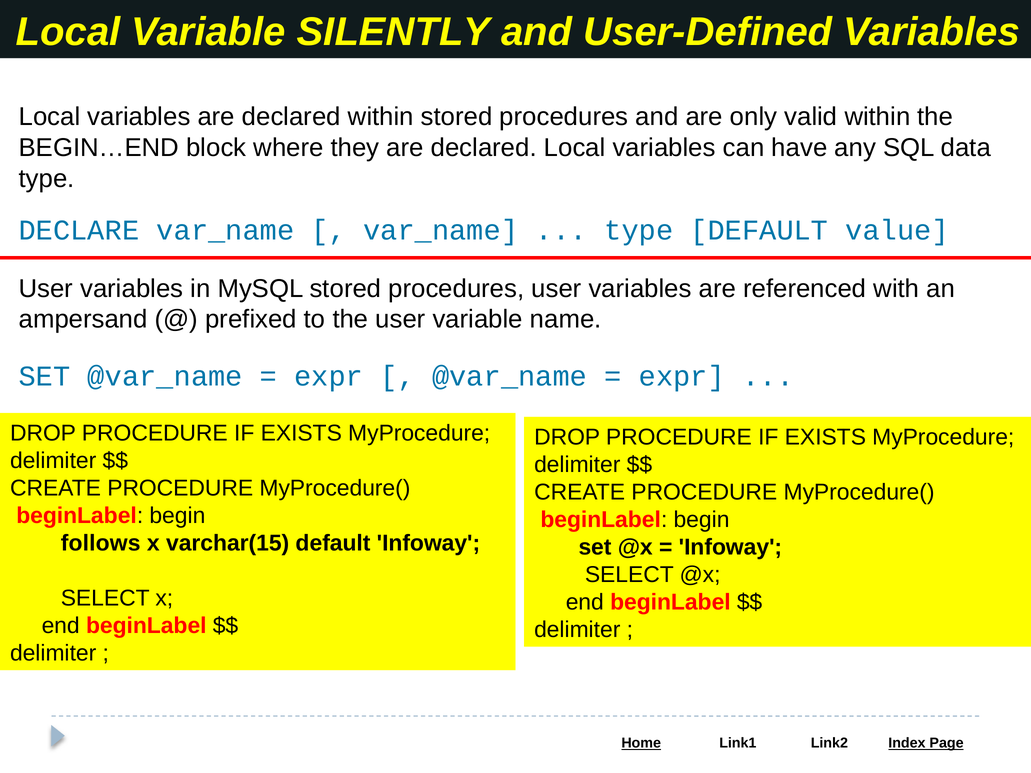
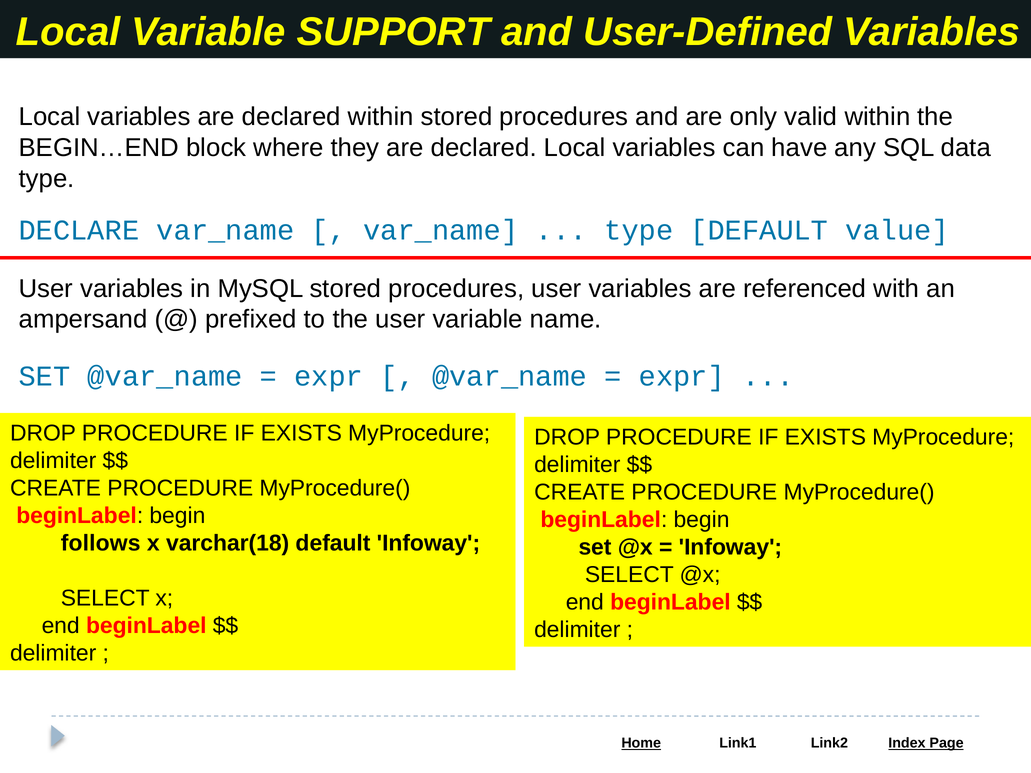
SILENTLY: SILENTLY -> SUPPORT
varchar(15: varchar(15 -> varchar(18
